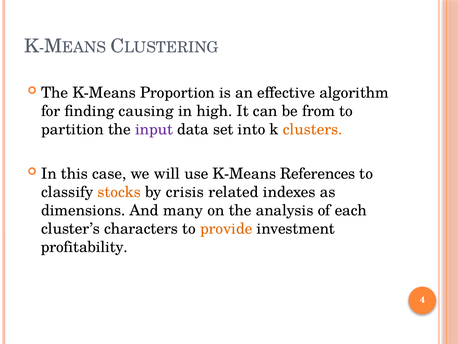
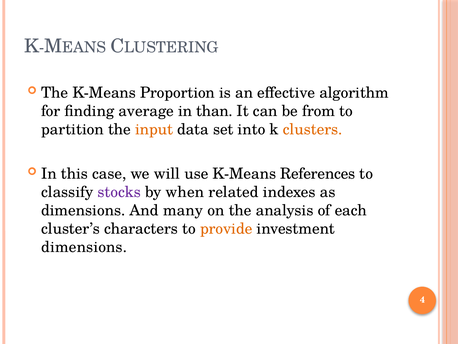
causing: causing -> average
high: high -> than
input colour: purple -> orange
stocks colour: orange -> purple
crisis: crisis -> when
profitability at (84, 247): profitability -> dimensions
